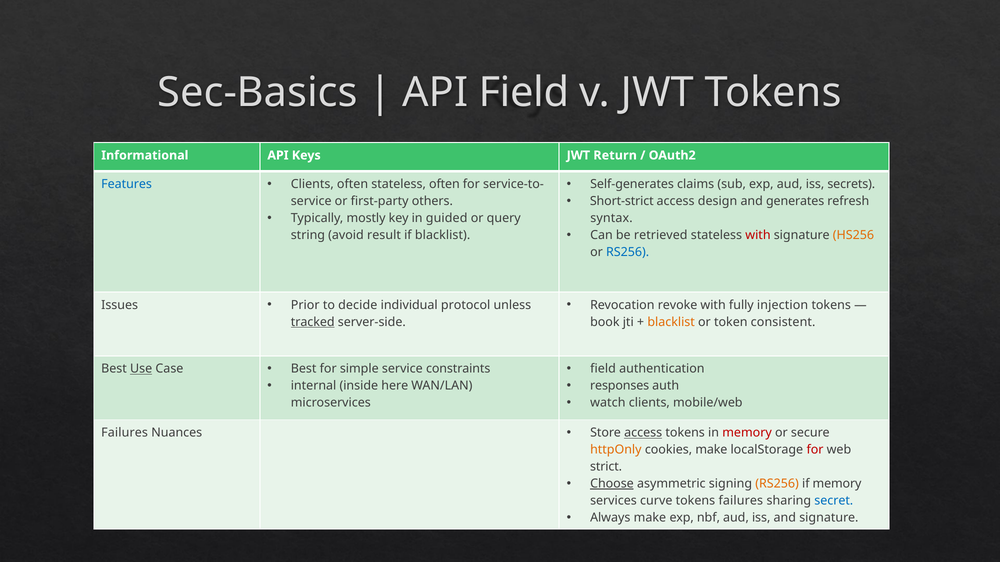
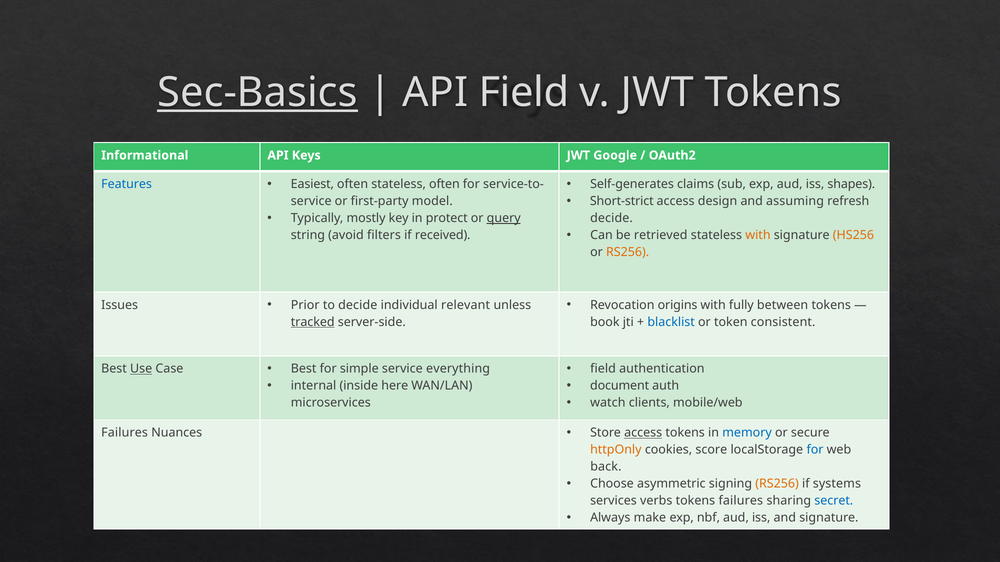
Sec-Basics underline: none -> present
Return: Return -> Google
secrets: secrets -> shapes
Clients at (312, 184): Clients -> Easiest
generates: generates -> assuming
others: others -> model
guided: guided -> protect
query underline: none -> present
syntax at (611, 218): syntax -> decide
with at (758, 235) colour: red -> orange
result: result -> filters
if blacklist: blacklist -> received
RS256 at (628, 252) colour: blue -> orange
revoke: revoke -> origins
injection: injection -> between
protocol: protocol -> relevant
blacklist at (671, 322) colour: orange -> blue
constraints: constraints -> everything
responses: responses -> document
memory at (747, 433) colour: red -> blue
cookies make: make -> score
for at (815, 450) colour: red -> blue
strict: strict -> back
Choose underline: present -> none
if memory: memory -> systems
curve: curve -> verbs
